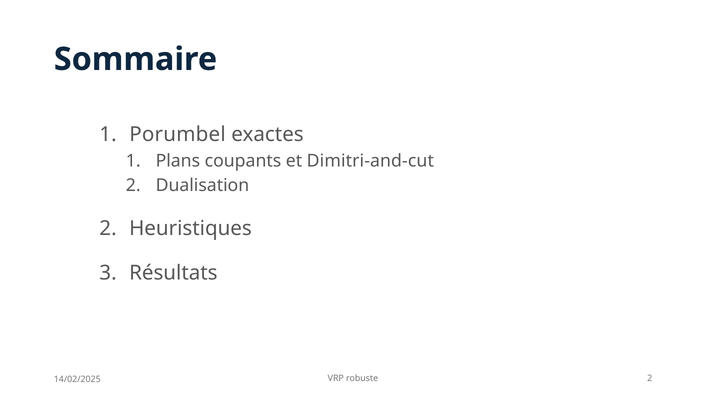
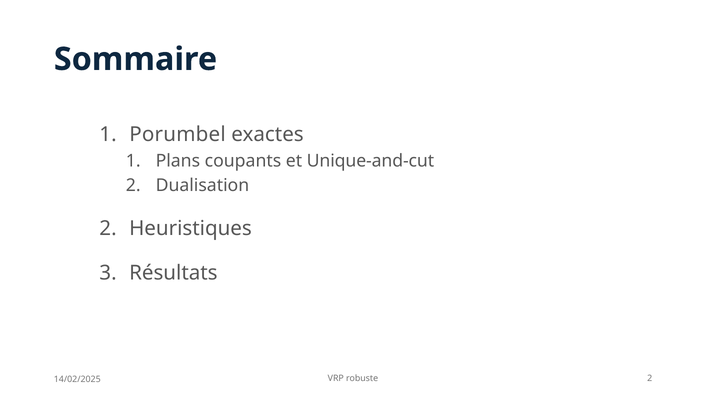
Dimitri-and-cut: Dimitri-and-cut -> Unique-and-cut
